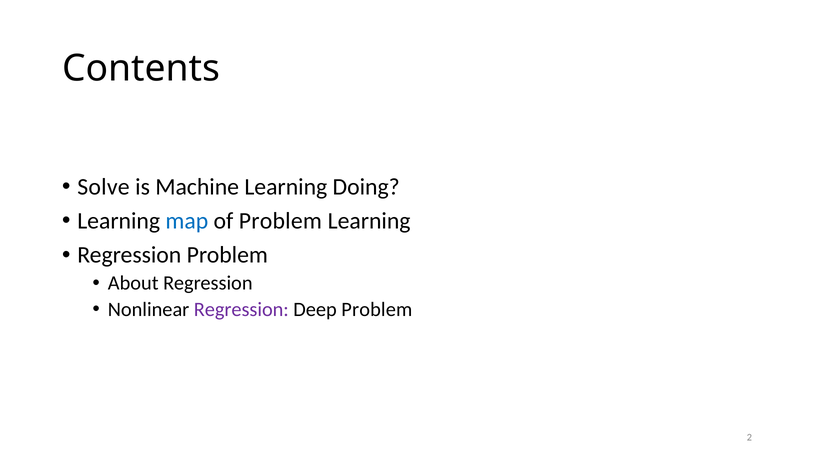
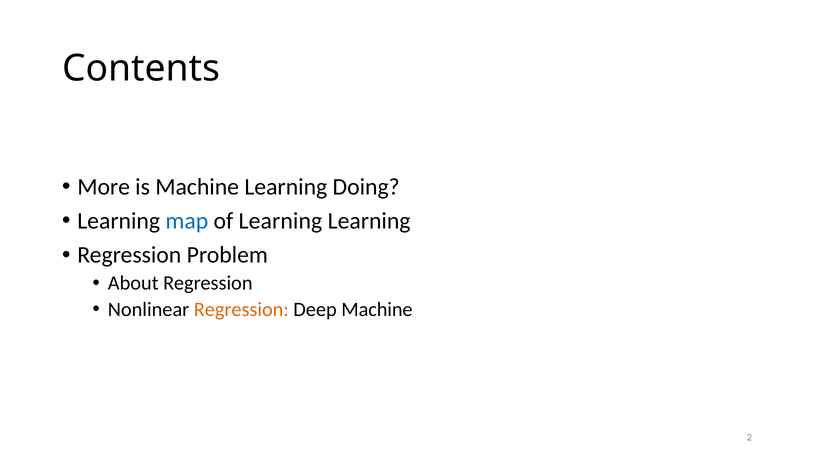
Solve: Solve -> More
of Problem: Problem -> Learning
Regression at (241, 309) colour: purple -> orange
Deep Problem: Problem -> Machine
